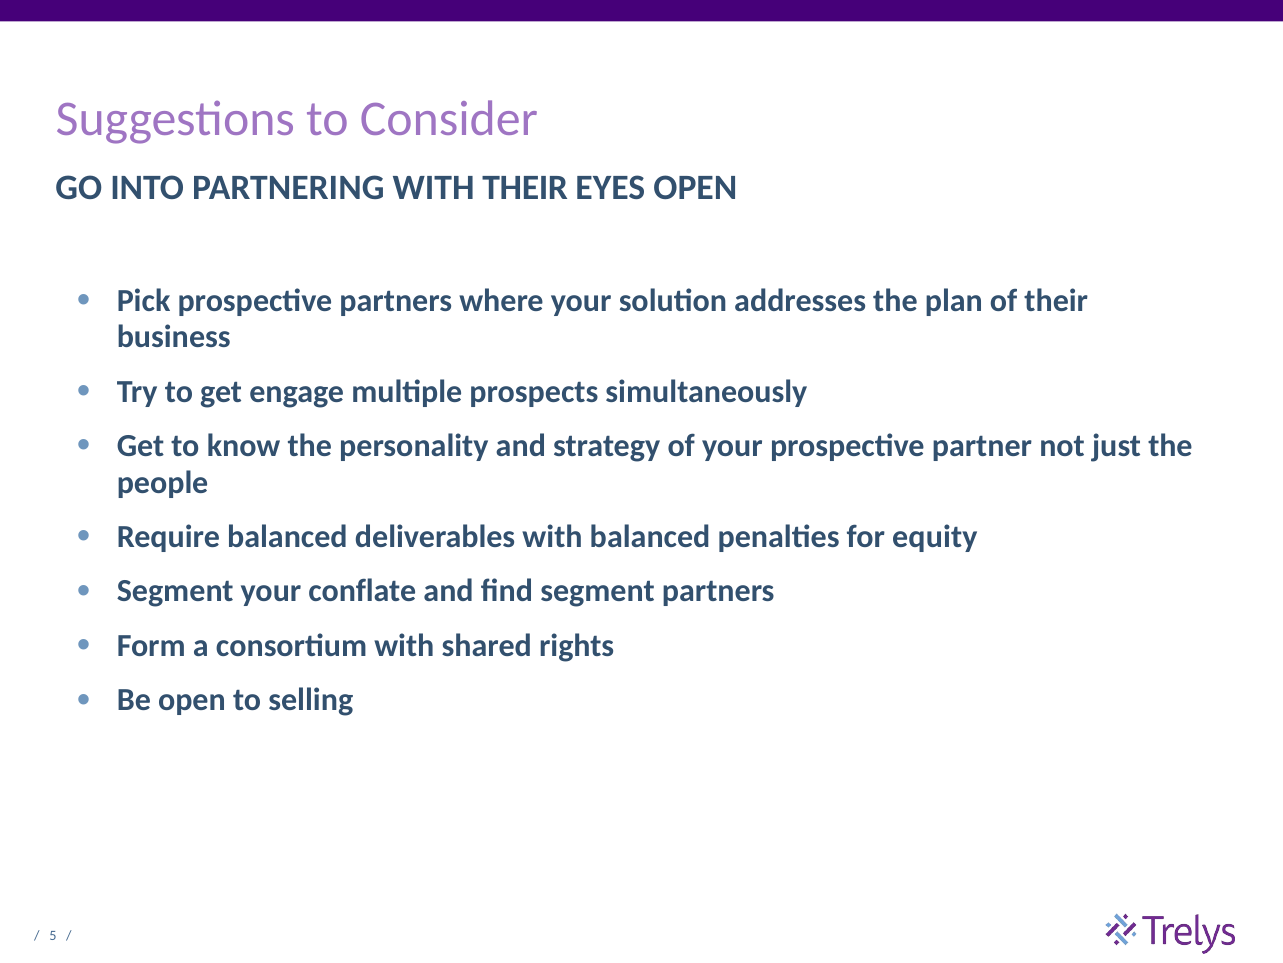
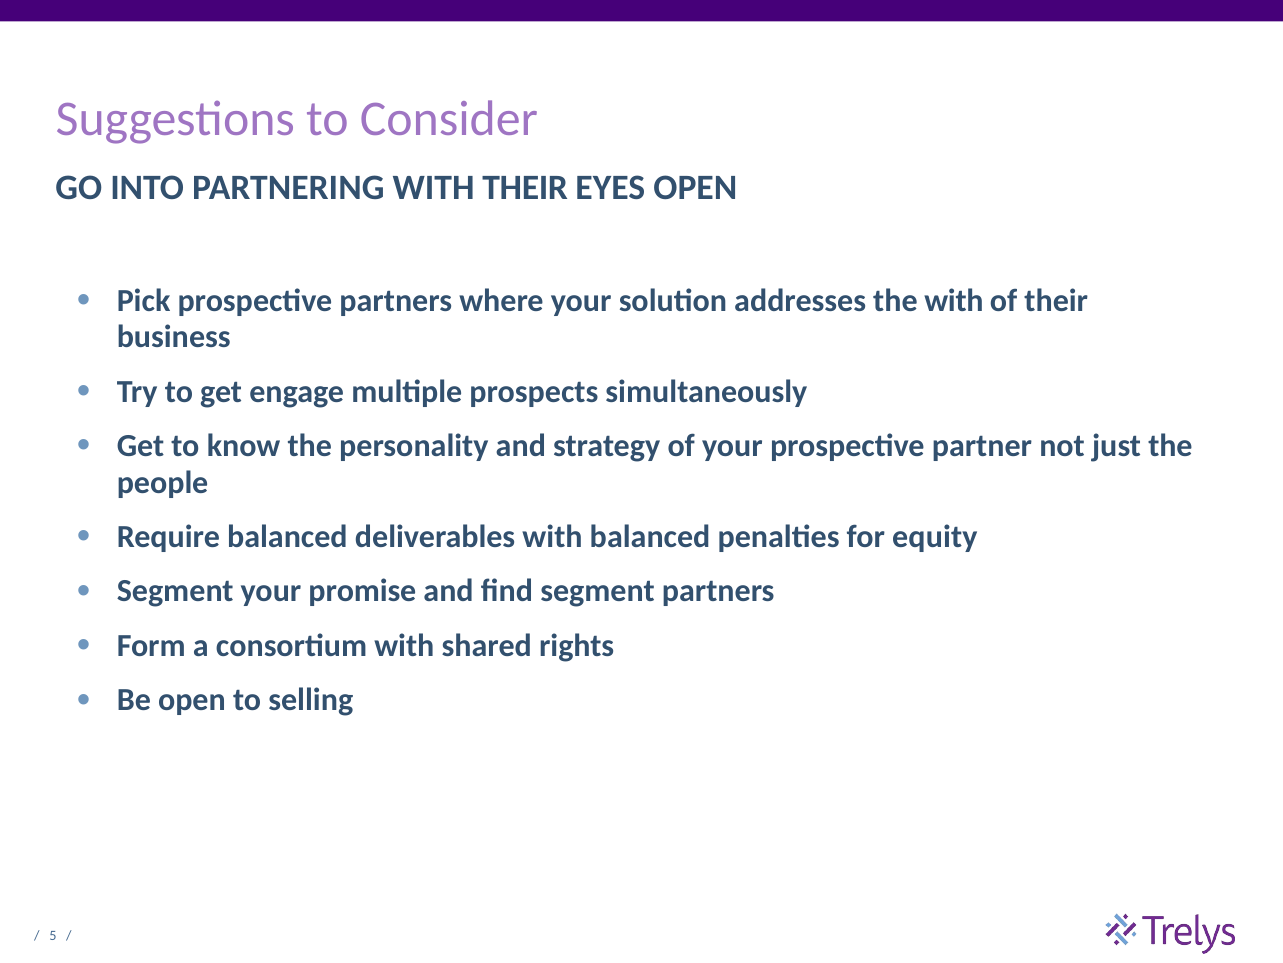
the plan: plan -> with
conflate: conflate -> promise
